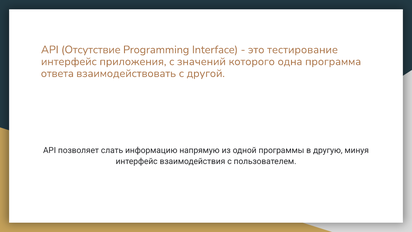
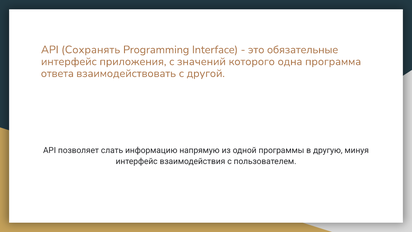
Отсутствие: Отсутствие -> Сохранять
тестирование: тестирование -> обязательные
